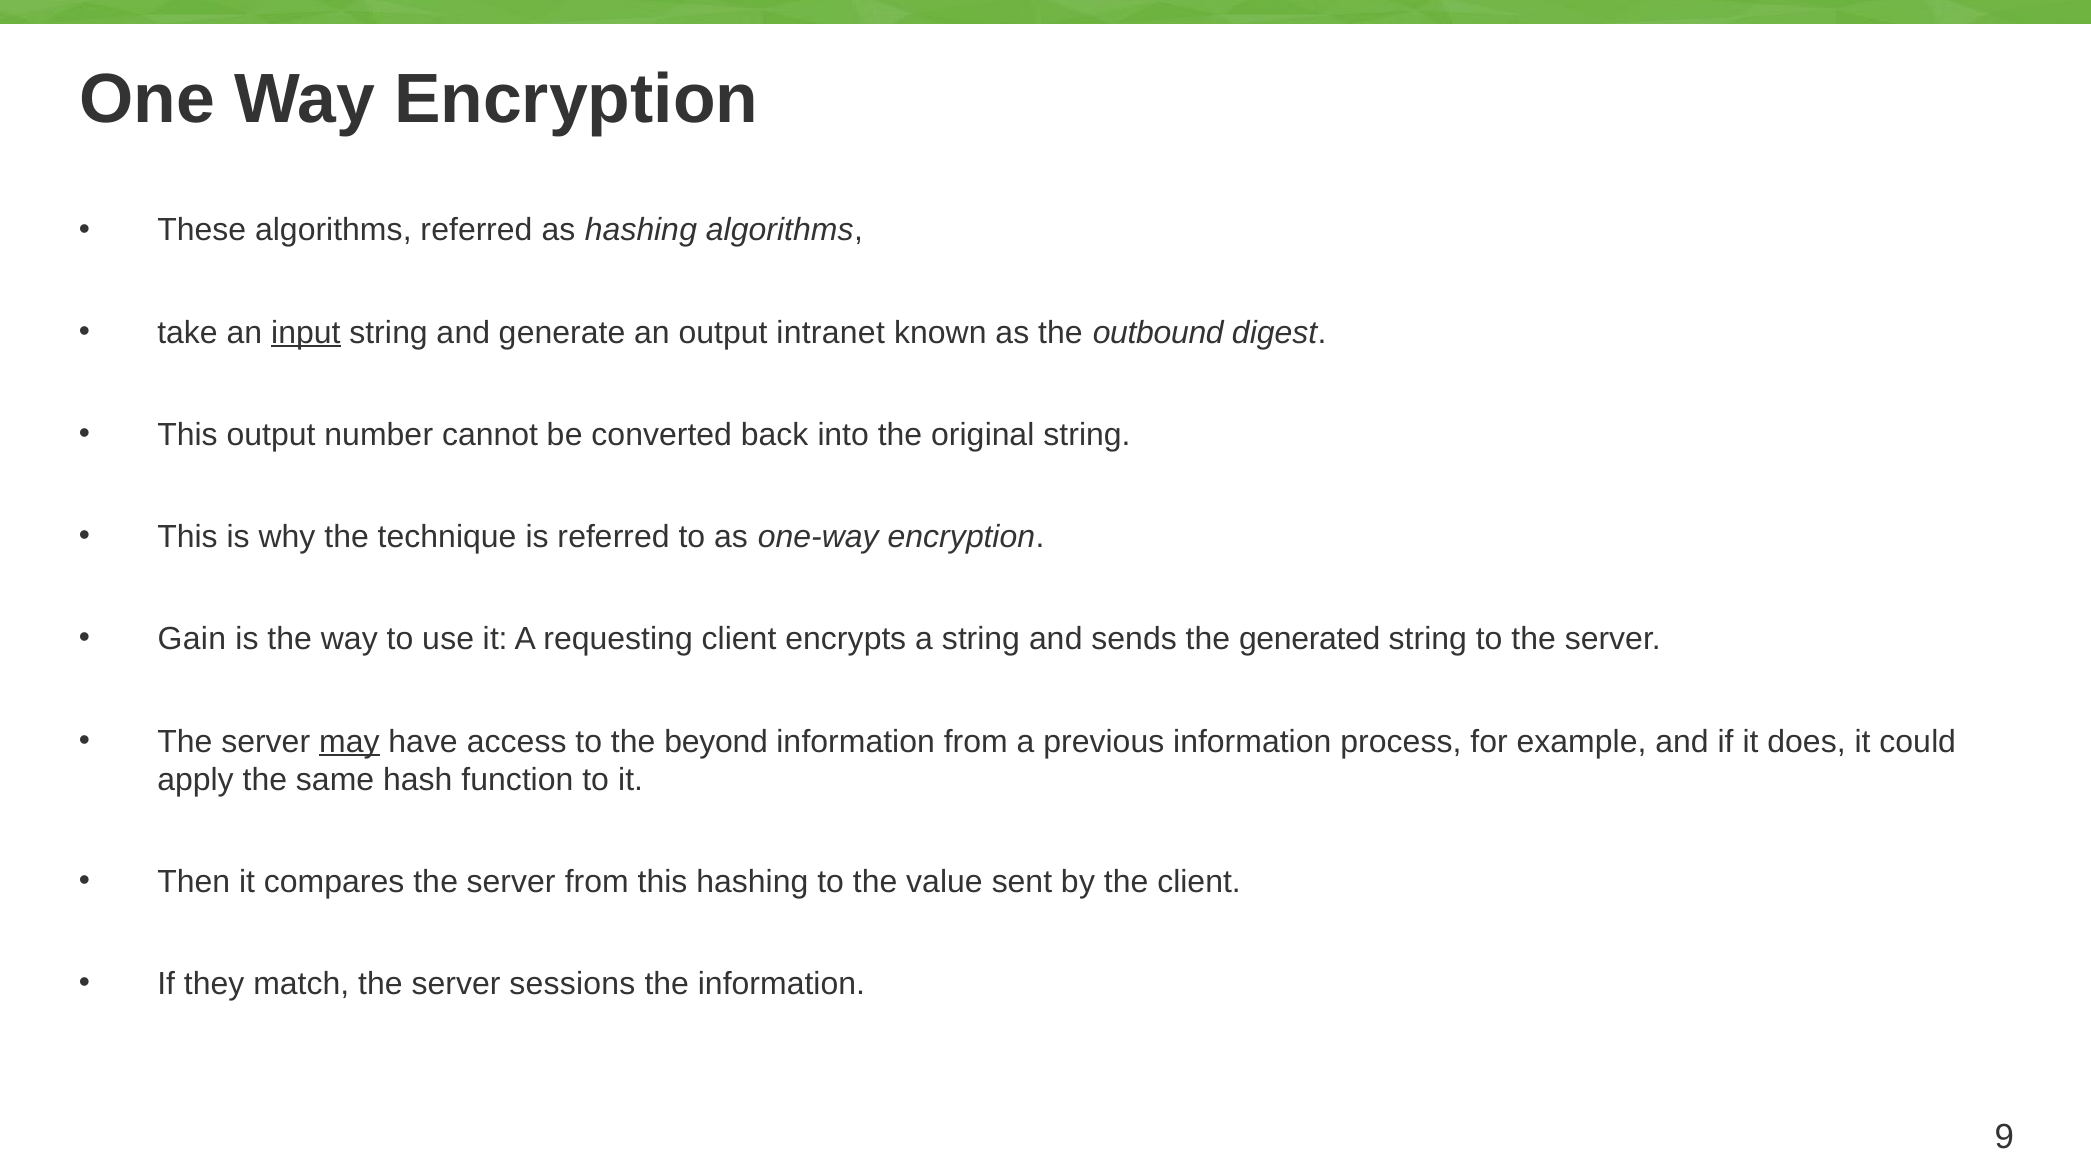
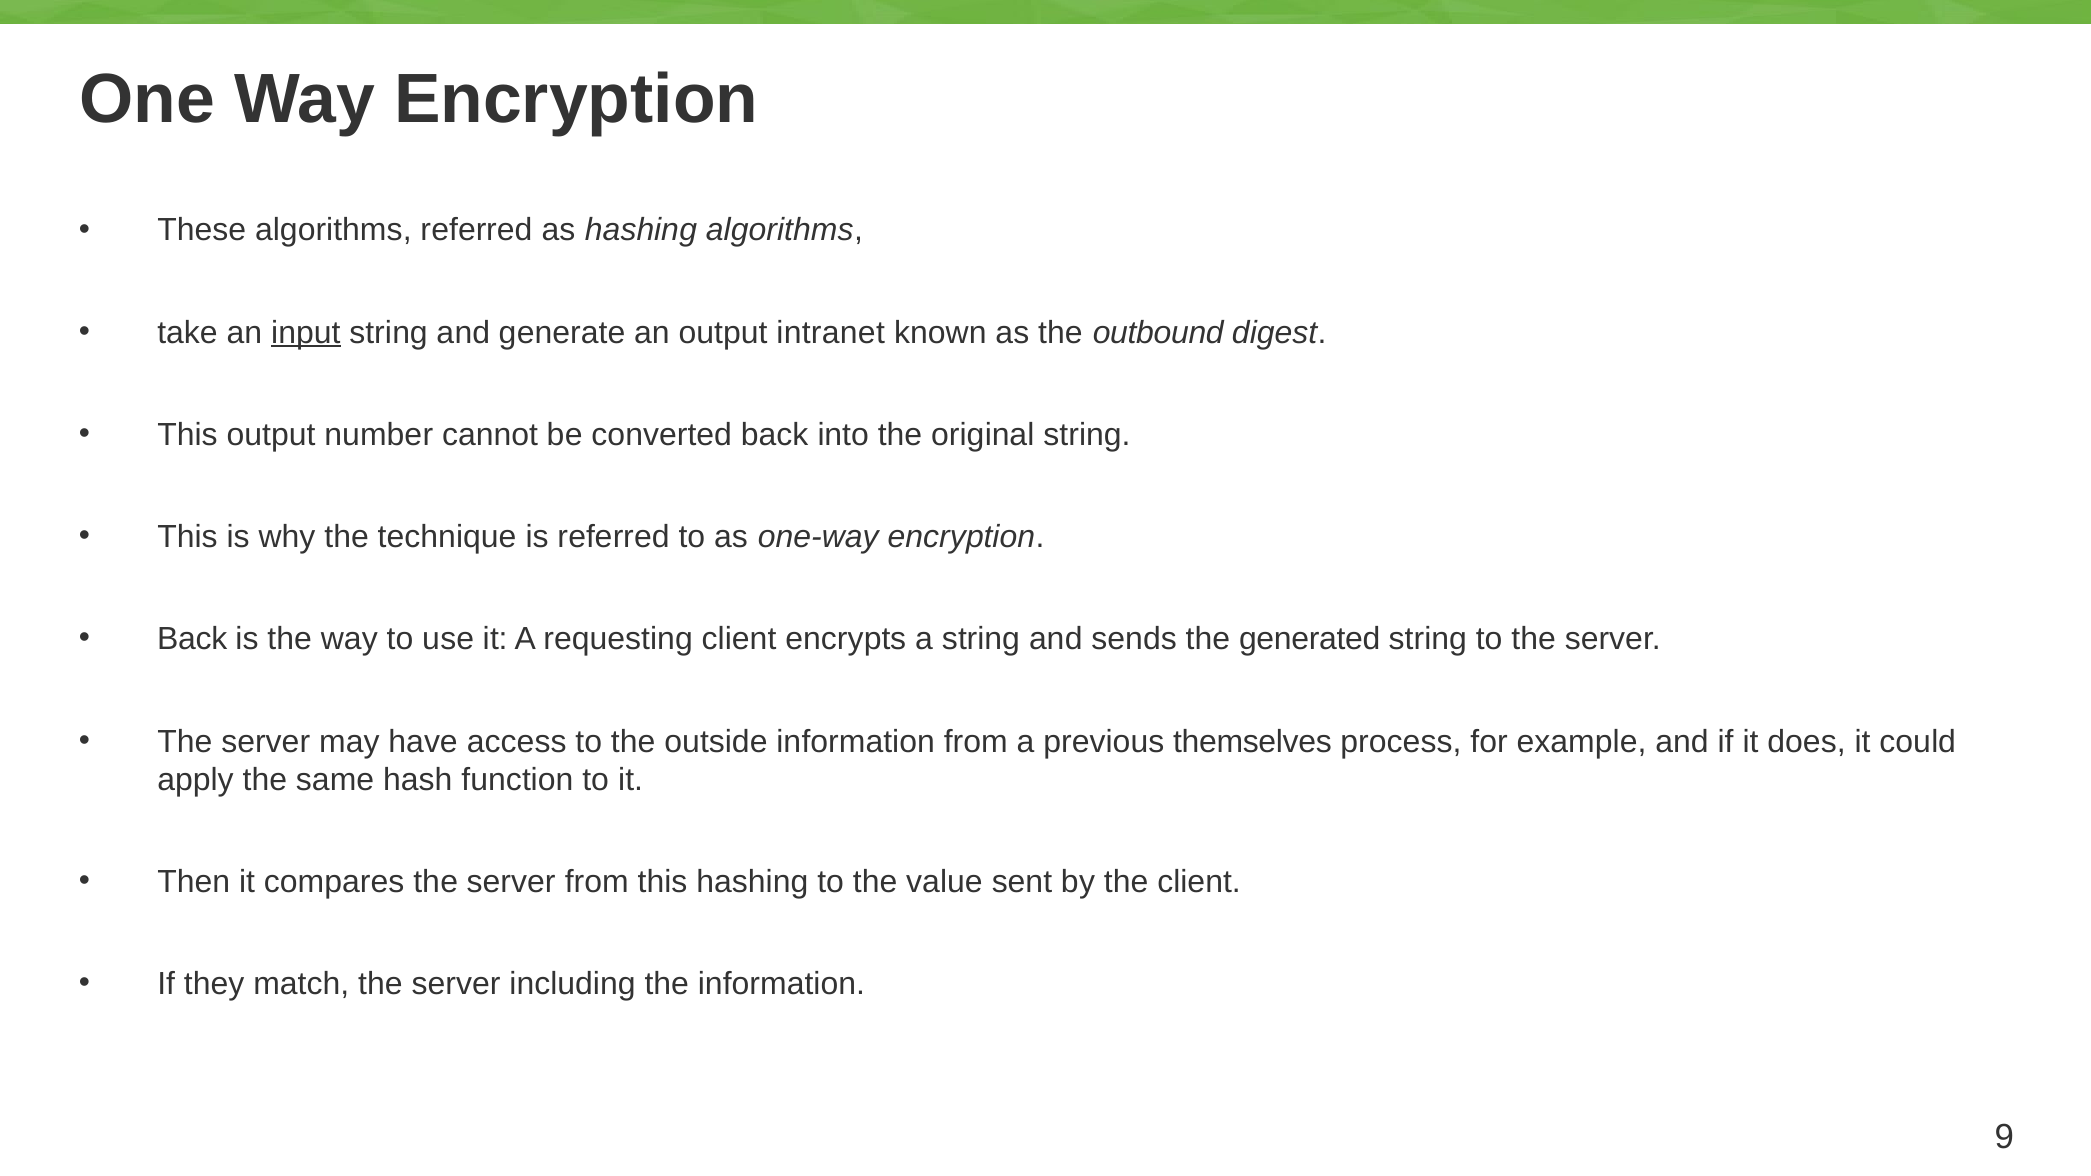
Gain at (192, 639): Gain -> Back
may underline: present -> none
beyond: beyond -> outside
previous information: information -> themselves
sessions: sessions -> including
